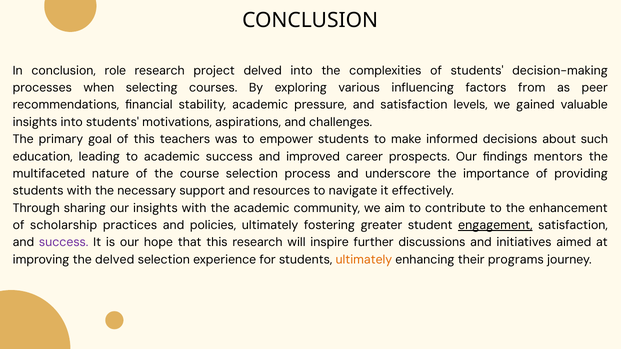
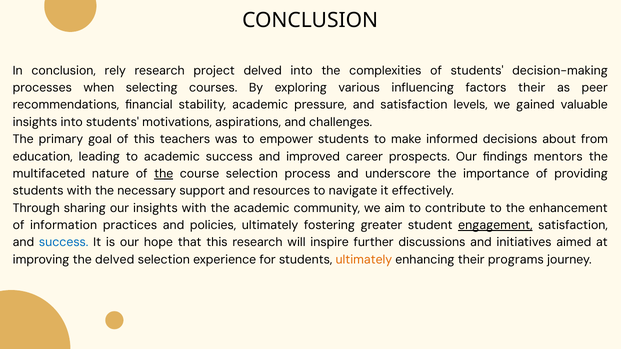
role: role -> rely
factors from: from -> their
such: such -> from
the at (164, 174) underline: none -> present
scholarship: scholarship -> information
success at (64, 243) colour: purple -> blue
